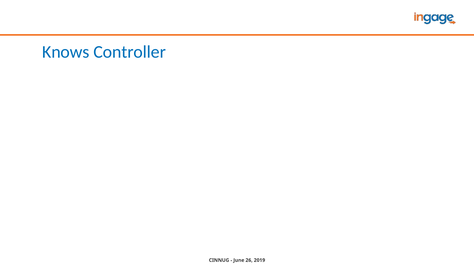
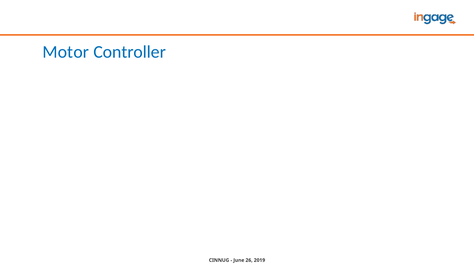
Knows: Knows -> Motor
